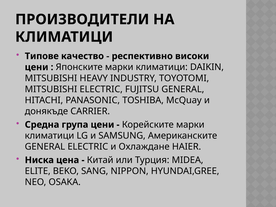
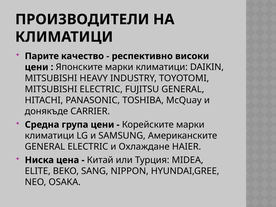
Типове: Типове -> Парите
